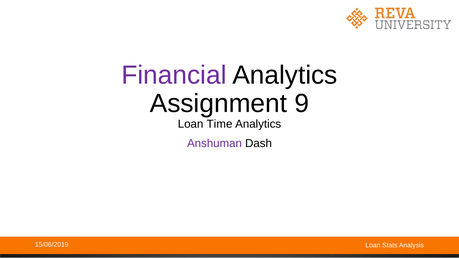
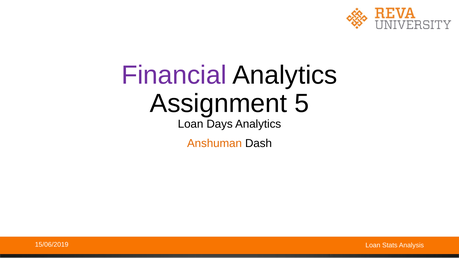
9: 9 -> 5
Time: Time -> Days
Anshuman colour: purple -> orange
